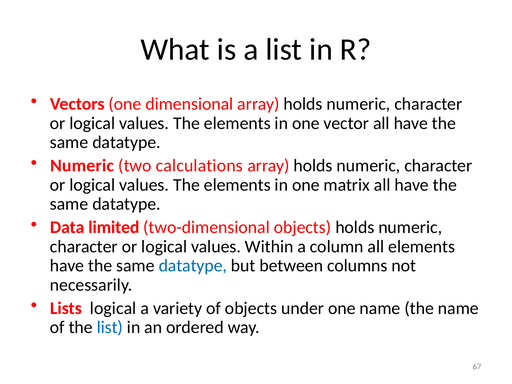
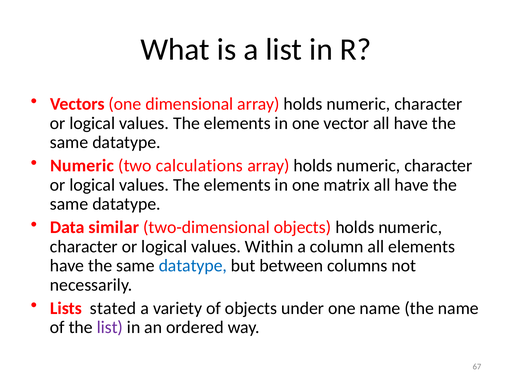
limited: limited -> similar
Lists logical: logical -> stated
list at (110, 327) colour: blue -> purple
